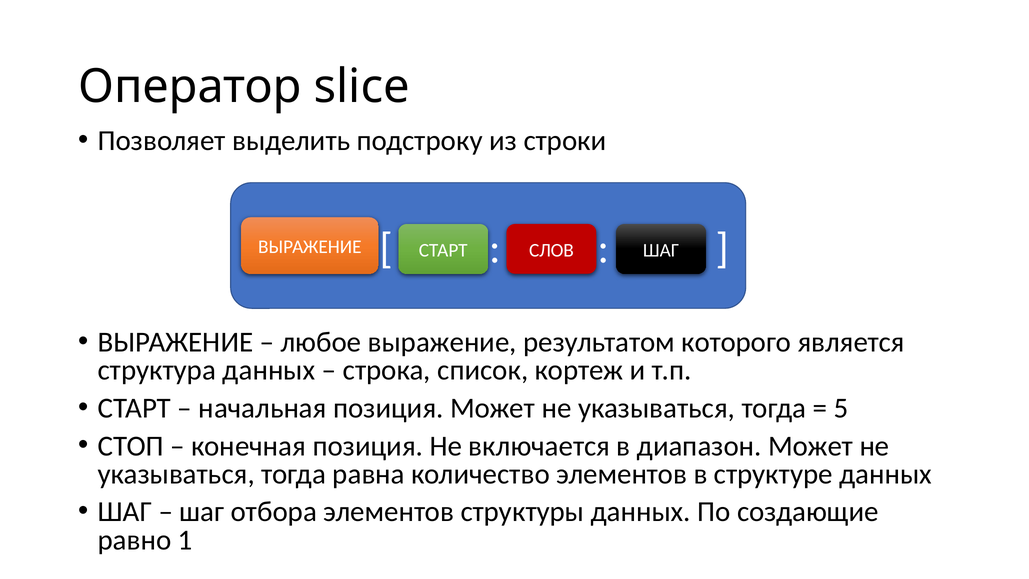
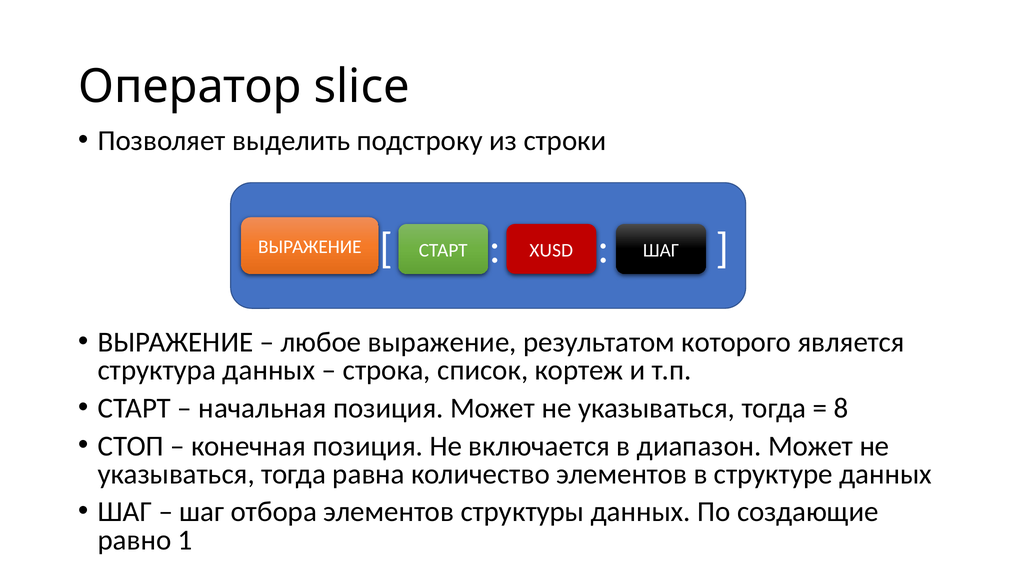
СЛОВ: СЛОВ -> XUSD
5: 5 -> 8
